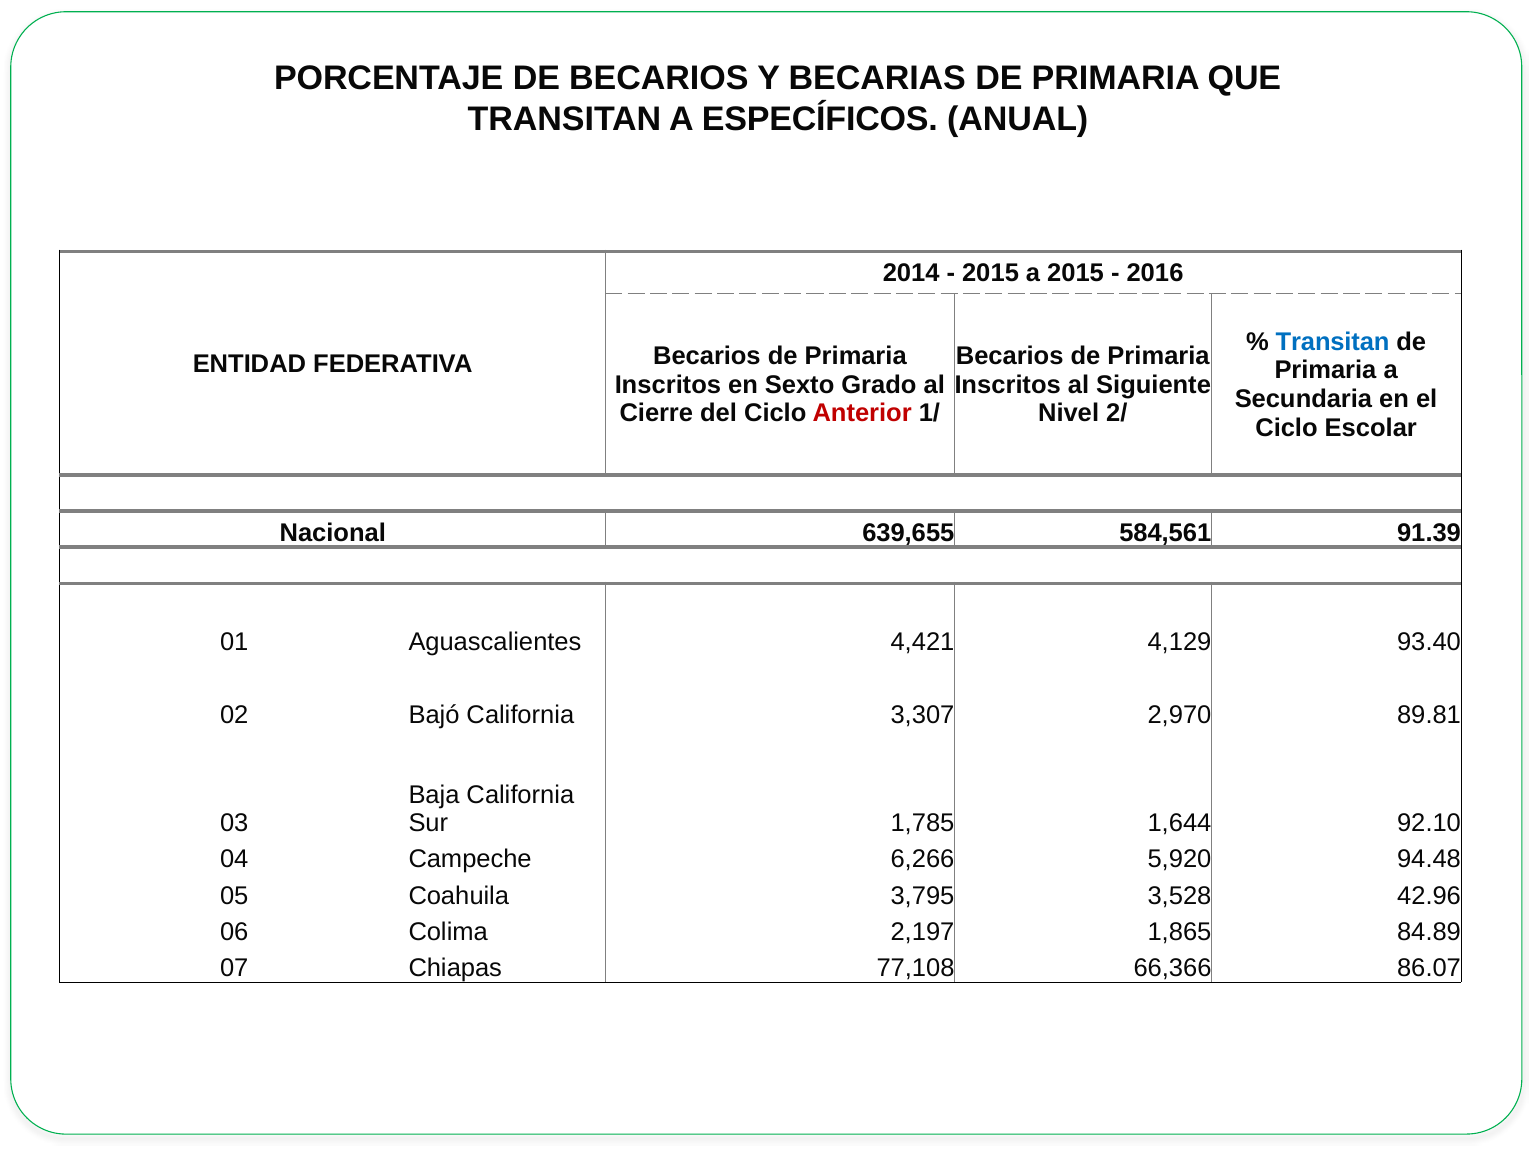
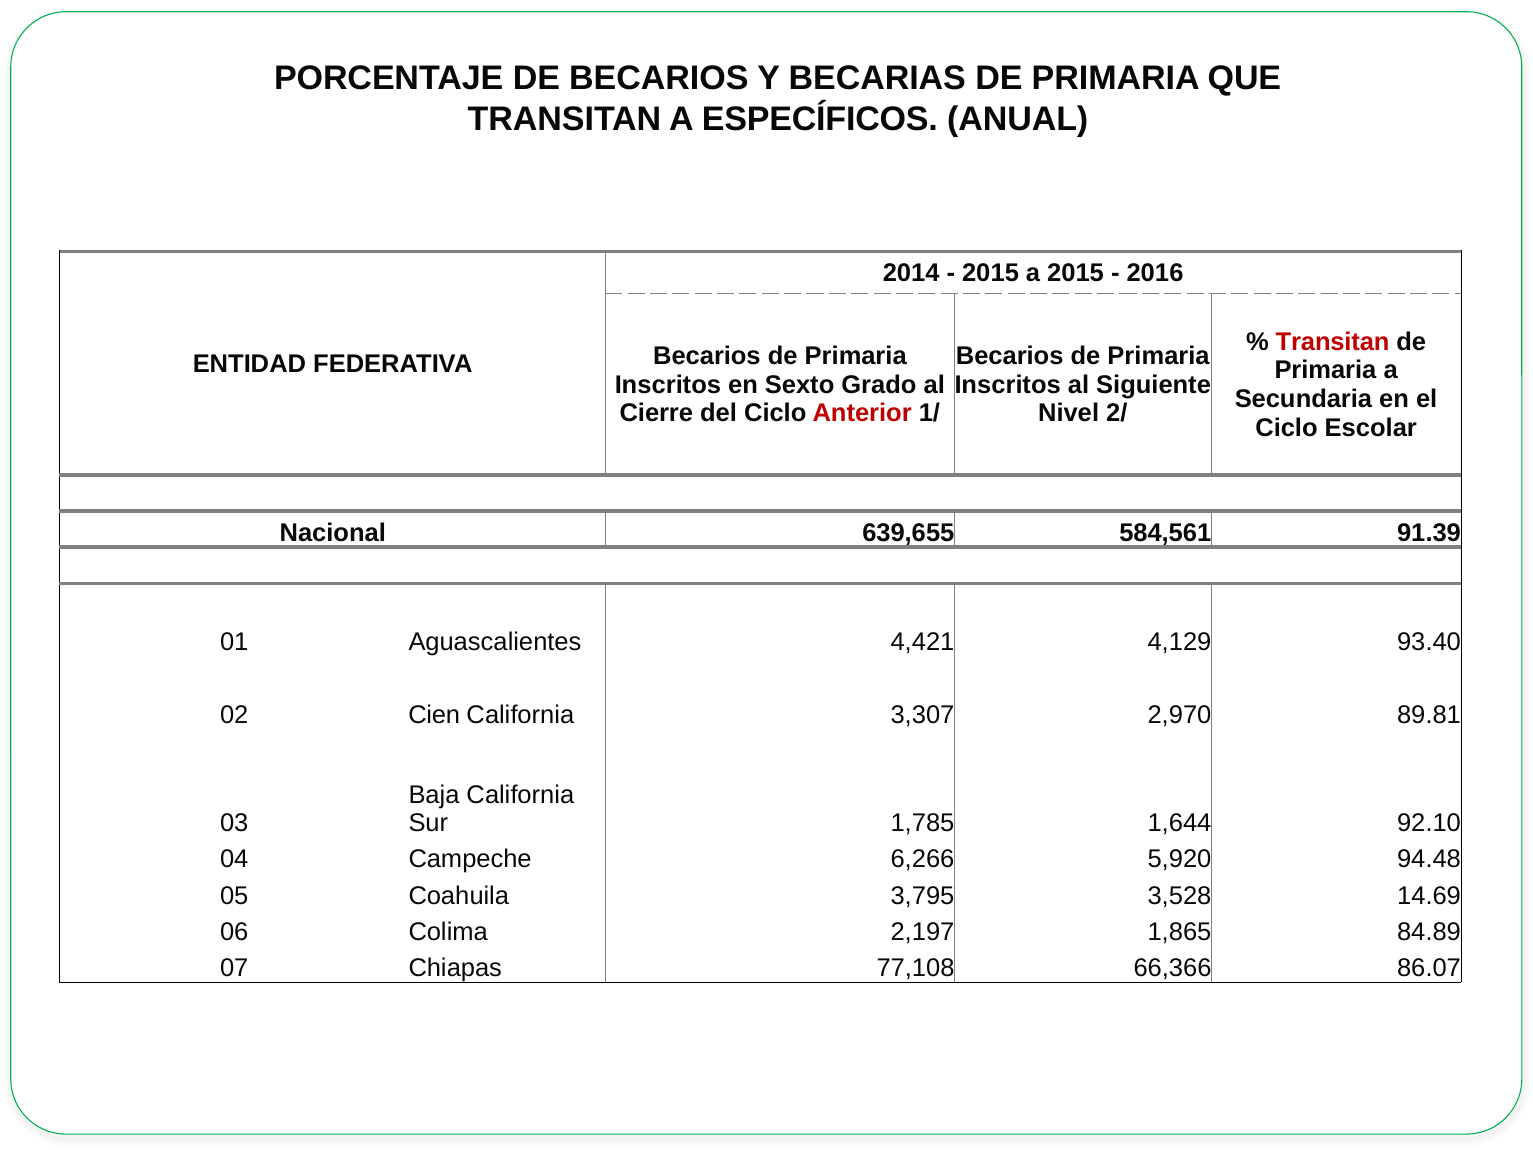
Transitan at (1333, 342) colour: blue -> red
Bajó: Bajó -> Cien
42.96: 42.96 -> 14.69
